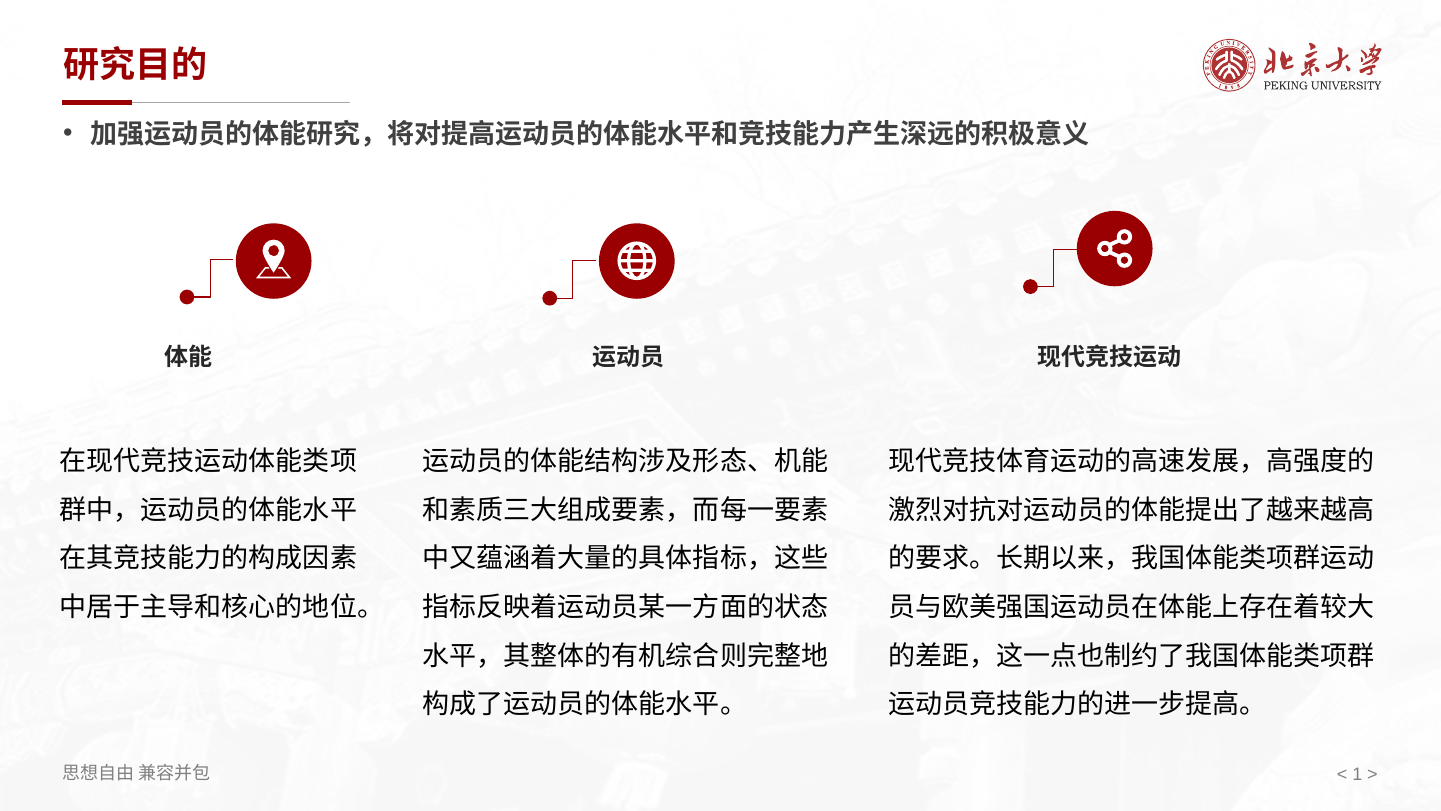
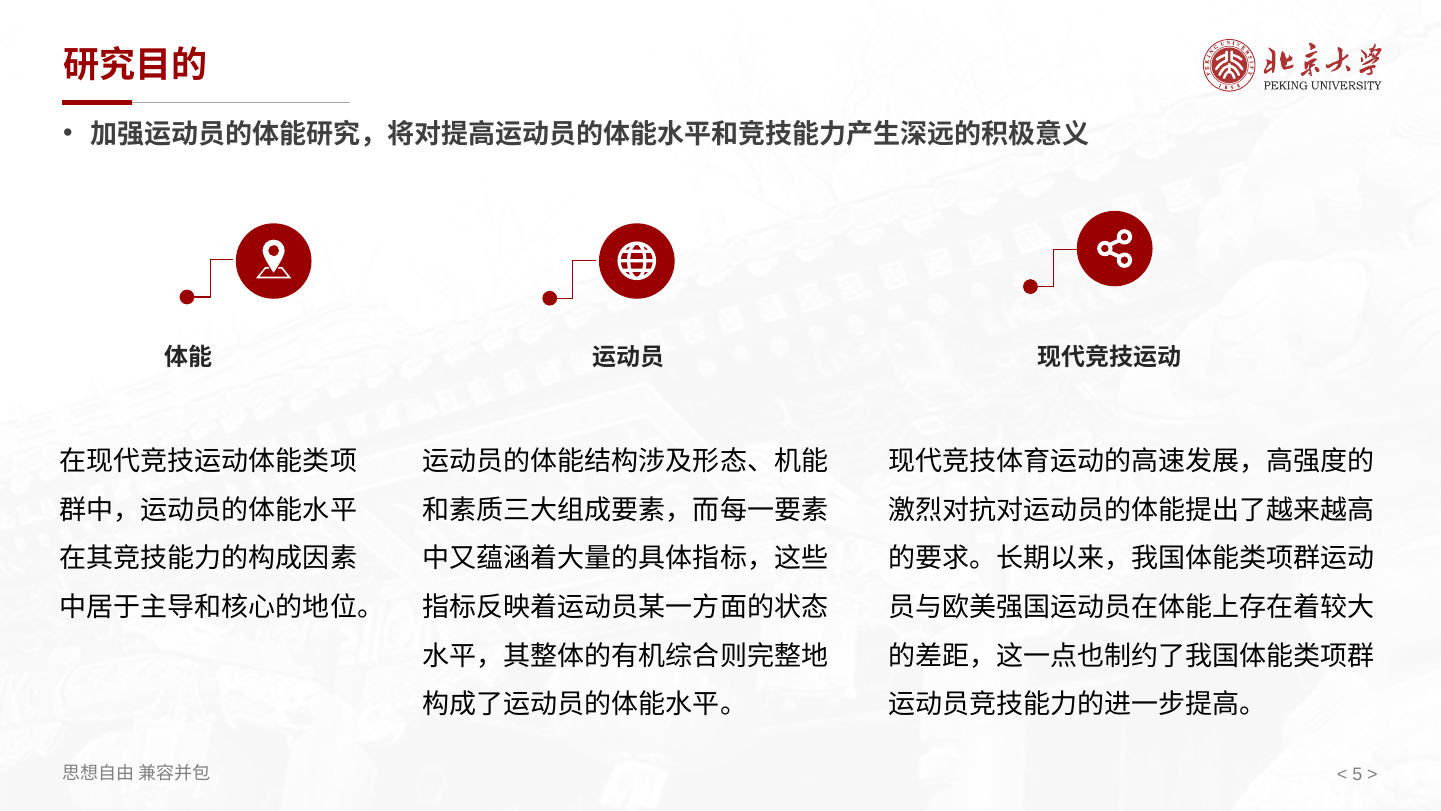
1: 1 -> 5
